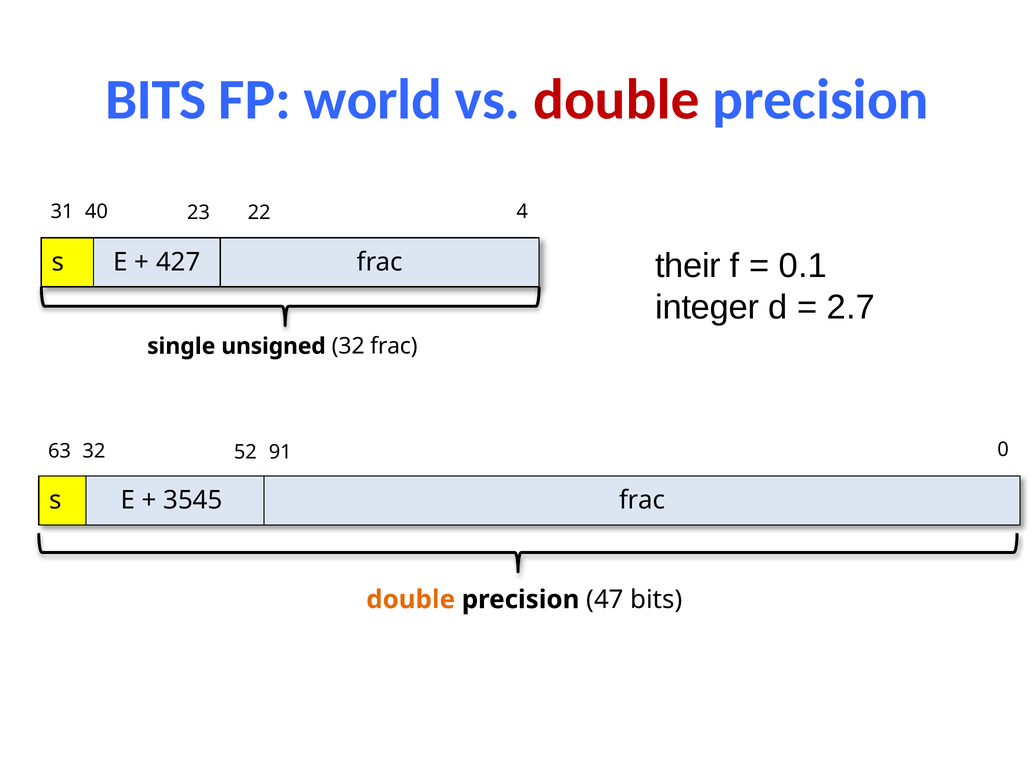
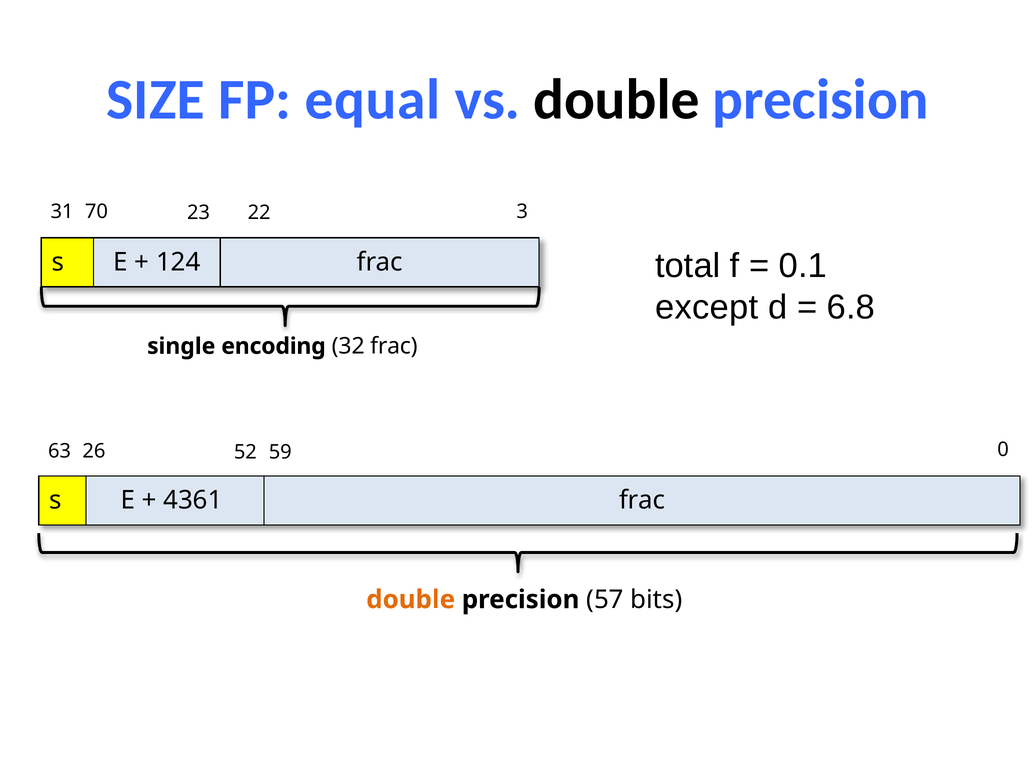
BITS at (156, 100): BITS -> SIZE
world: world -> equal
double at (616, 100) colour: red -> black
40: 40 -> 70
4: 4 -> 3
their: their -> total
427: 427 -> 124
integer: integer -> except
2.7: 2.7 -> 6.8
unsigned: unsigned -> encoding
63 32: 32 -> 26
91: 91 -> 59
3545: 3545 -> 4361
47: 47 -> 57
